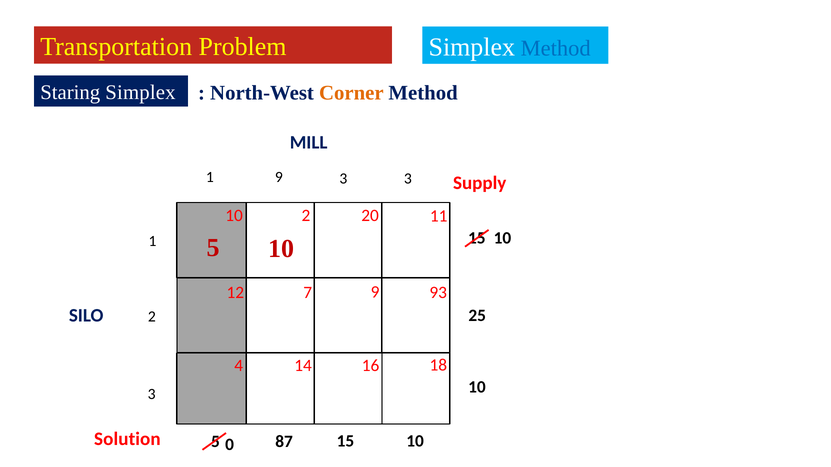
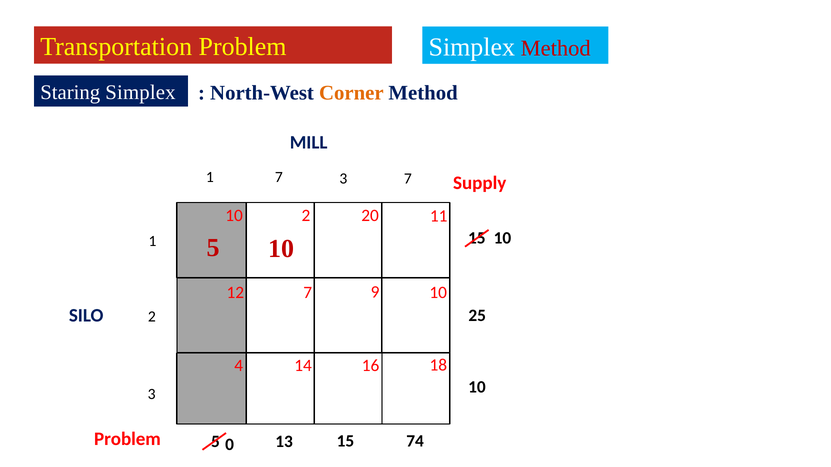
Method at (556, 48) colour: blue -> red
1 9: 9 -> 7
3 3: 3 -> 7
9 93: 93 -> 10
Solution at (127, 440): Solution -> Problem
87: 87 -> 13
15 10: 10 -> 74
